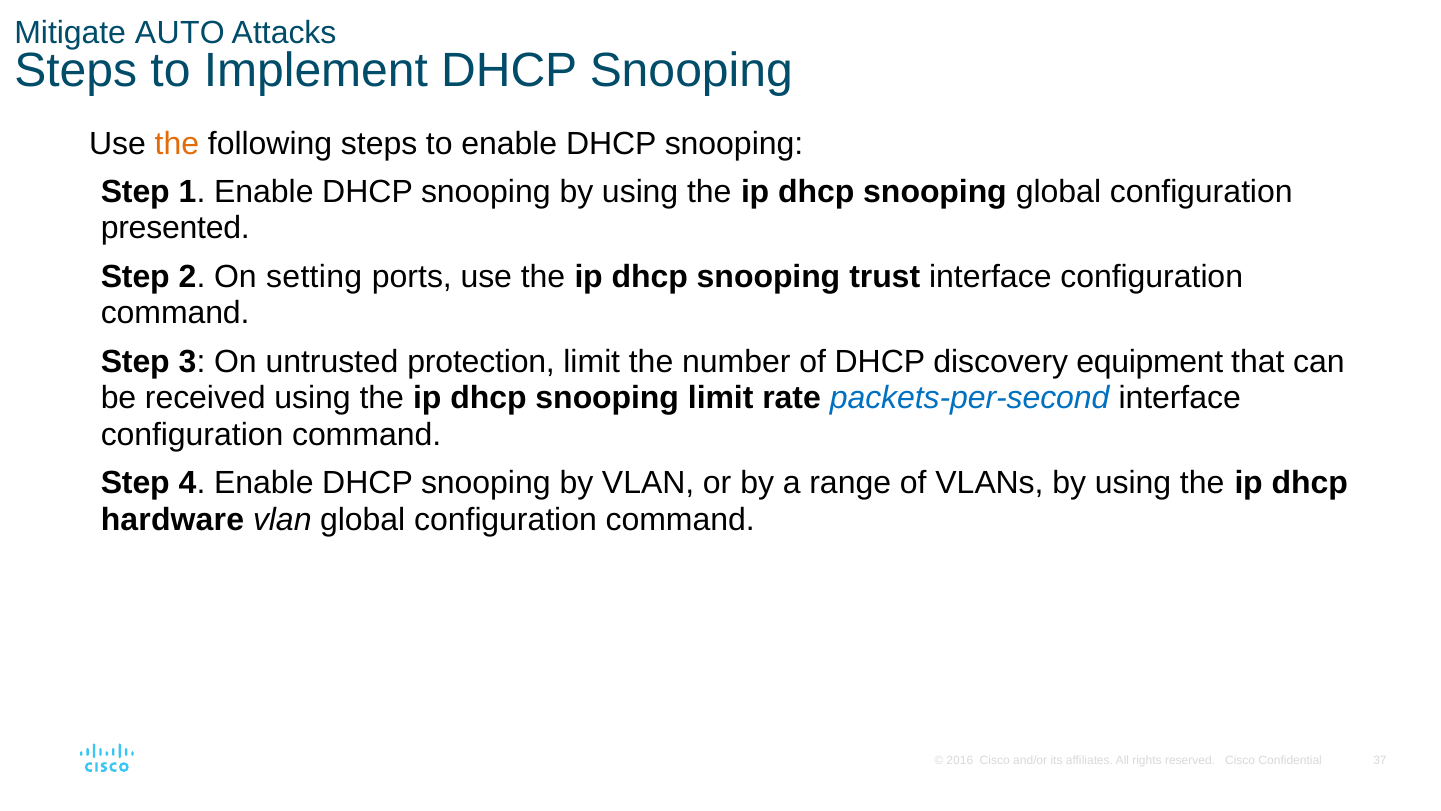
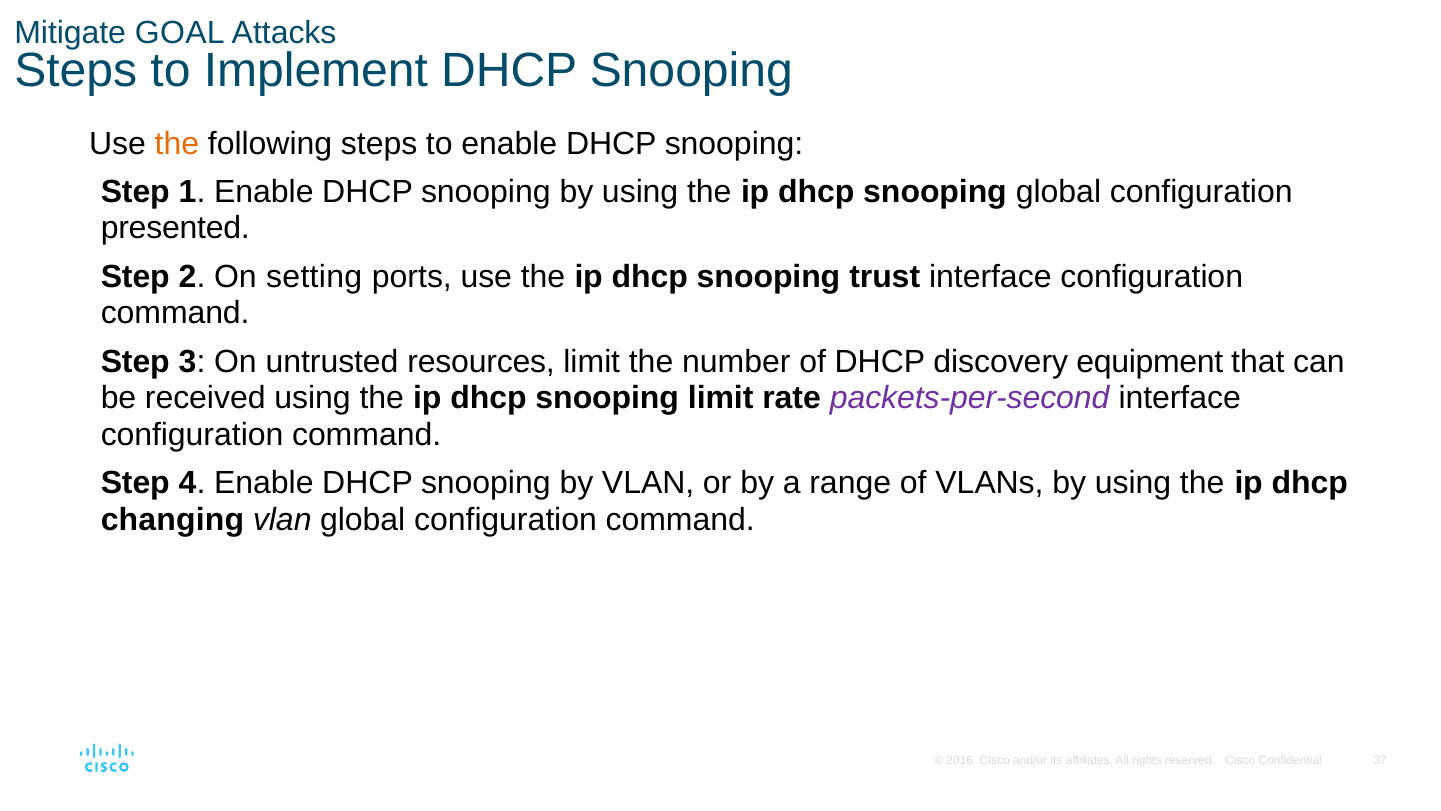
AUTO: AUTO -> GOAL
protection: protection -> resources
packets-per-second colour: blue -> purple
hardware: hardware -> changing
